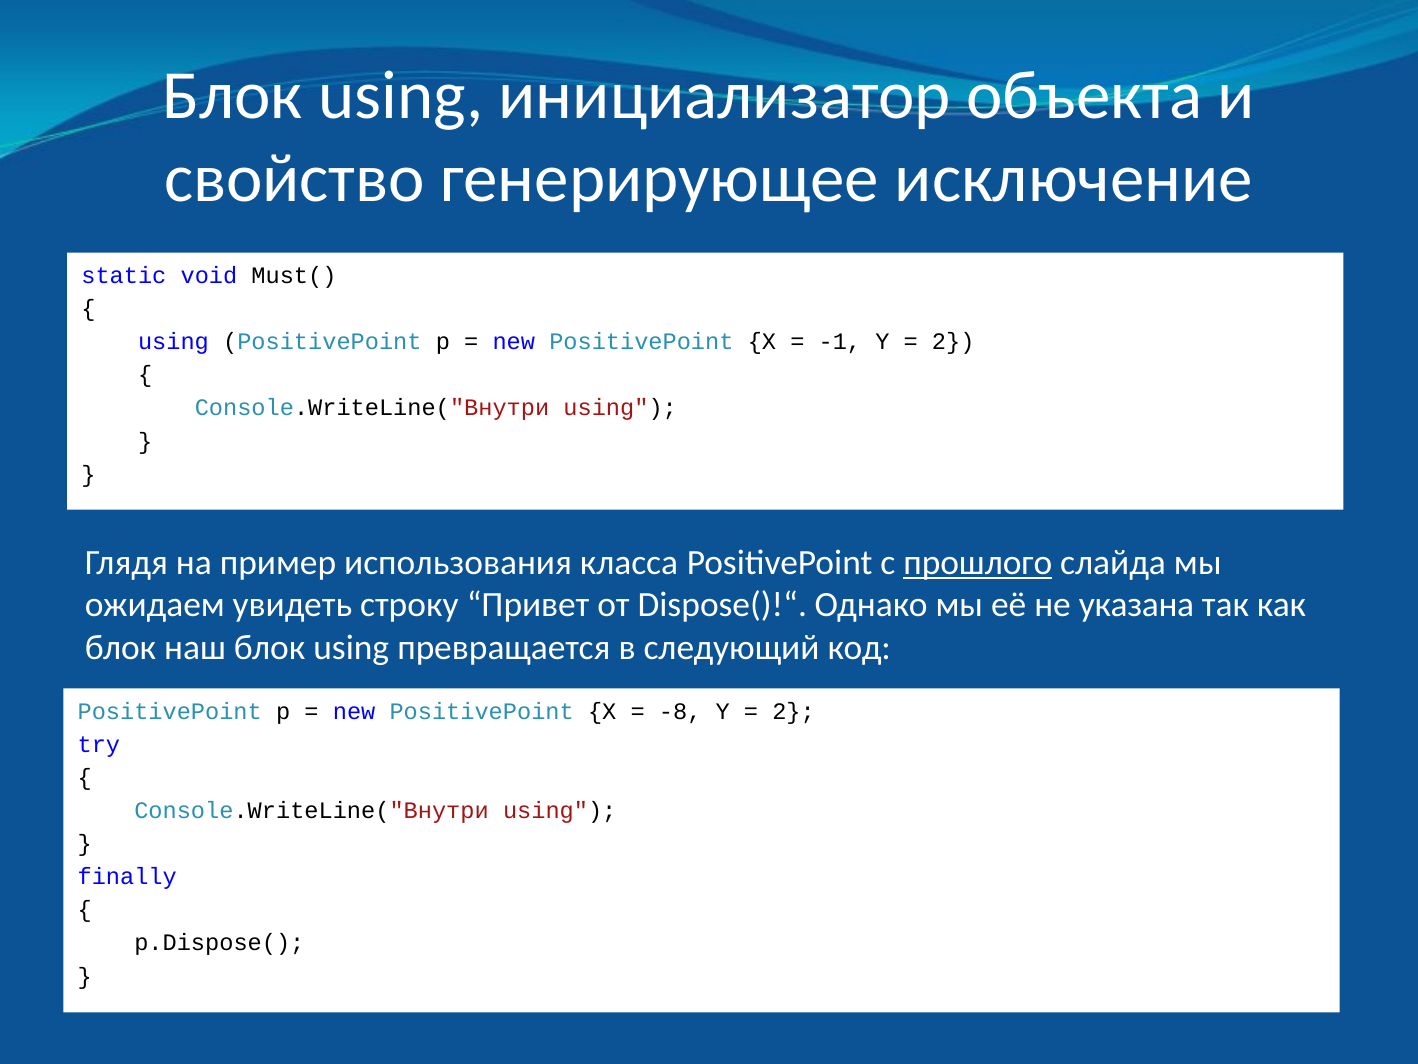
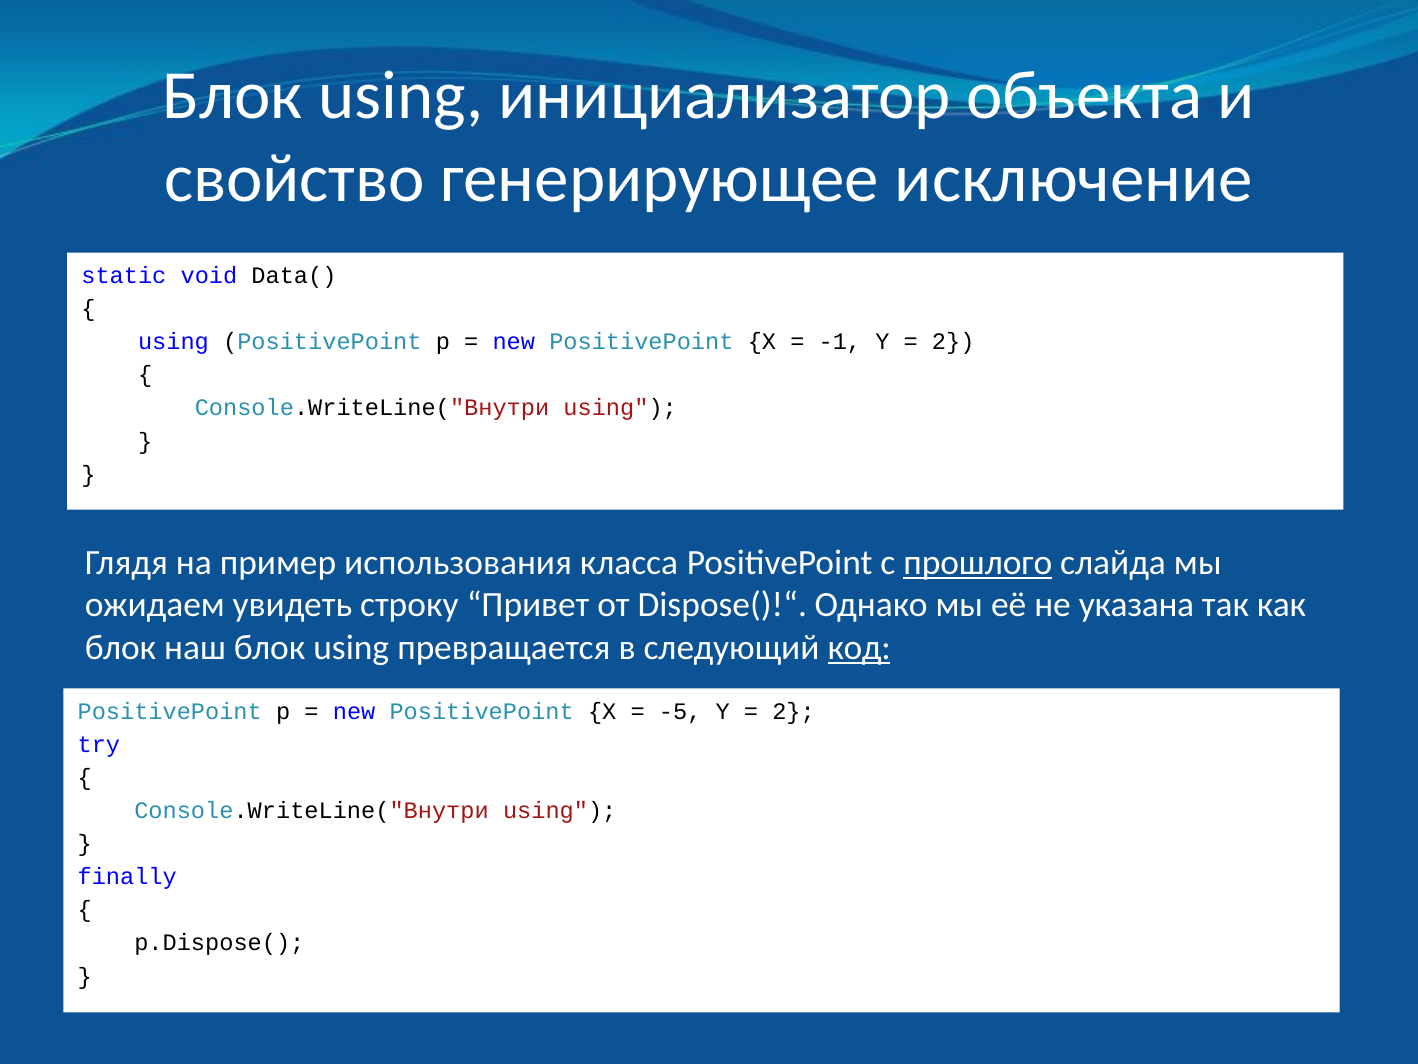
Must(: Must( -> Data(
код underline: none -> present
-8: -8 -> -5
